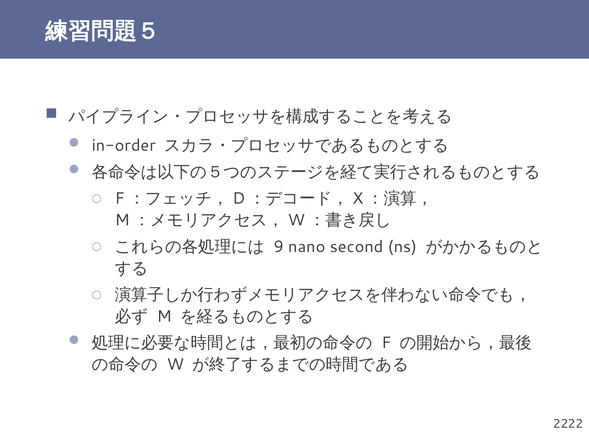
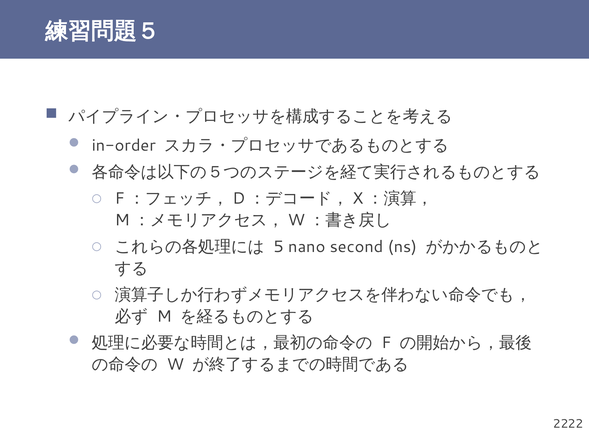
9: 9 -> 5
